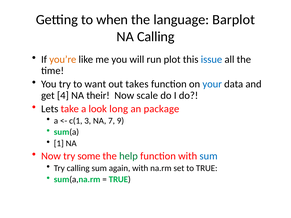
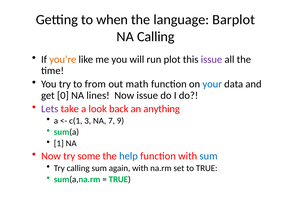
issue at (211, 59) colour: blue -> purple
want: want -> from
takes: takes -> math
4: 4 -> 0
their: their -> lines
Now scale: scale -> issue
Lets colour: black -> purple
long: long -> back
package: package -> anything
help colour: green -> blue
